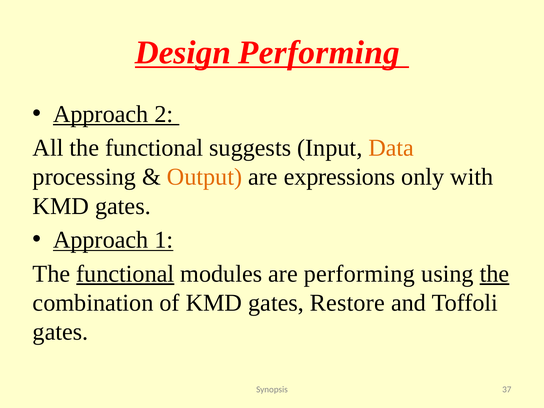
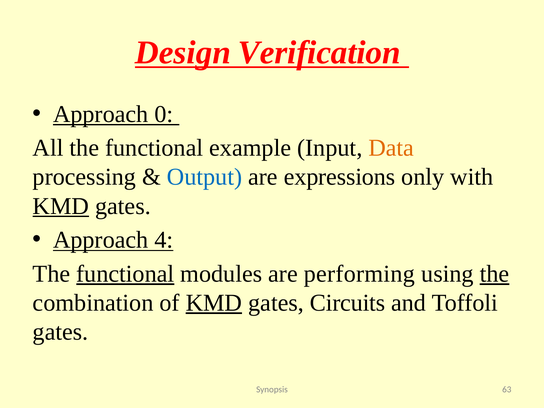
Design Performing: Performing -> Verification
2: 2 -> 0
suggests: suggests -> example
Output colour: orange -> blue
KMD at (61, 206) underline: none -> present
1: 1 -> 4
KMD at (214, 303) underline: none -> present
Restore: Restore -> Circuits
37: 37 -> 63
